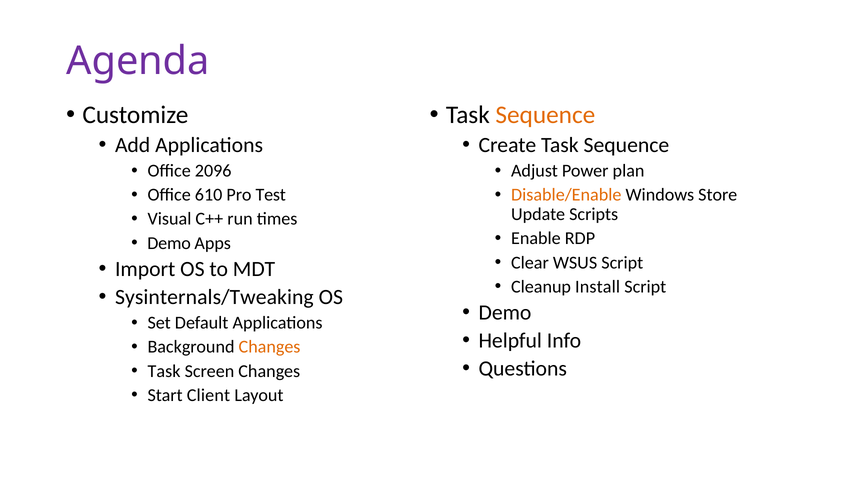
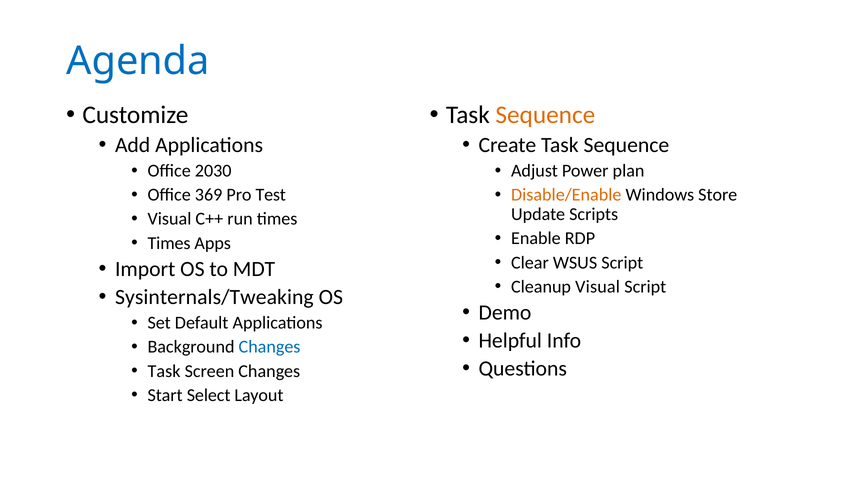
Agenda colour: purple -> blue
2096: 2096 -> 2030
610: 610 -> 369
Demo at (169, 243): Demo -> Times
Cleanup Install: Install -> Visual
Changes at (270, 347) colour: orange -> blue
Client: Client -> Select
